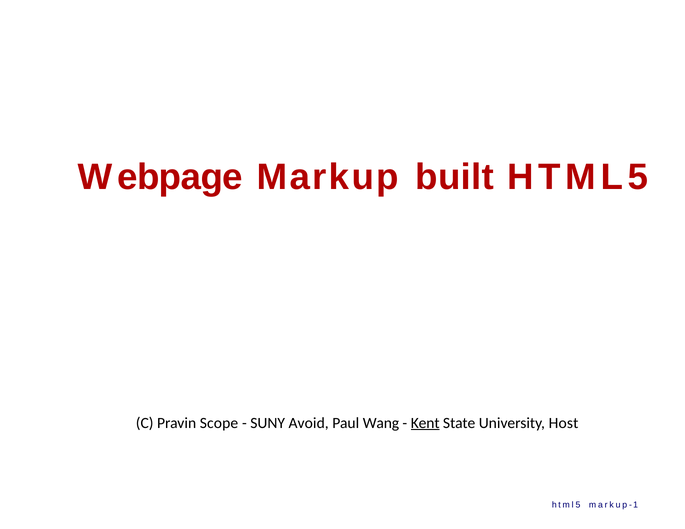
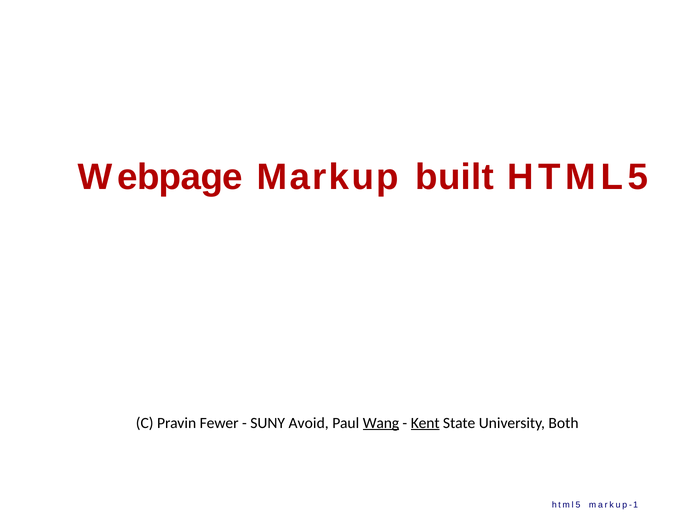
Scope: Scope -> Fewer
Wang underline: none -> present
Host: Host -> Both
